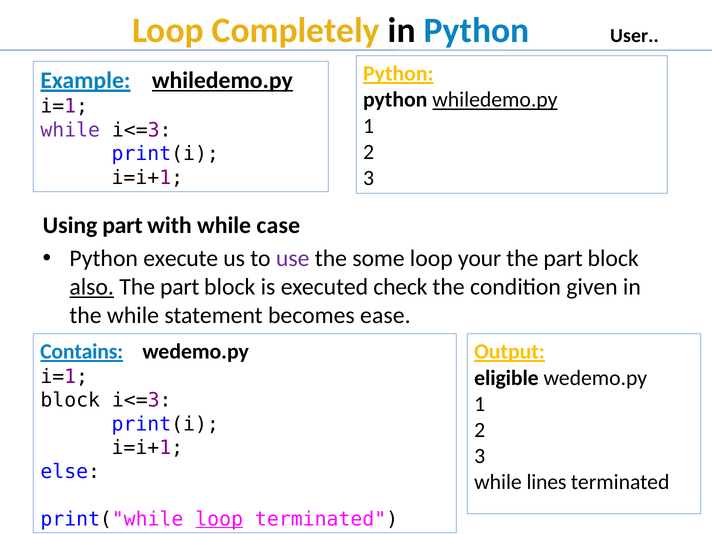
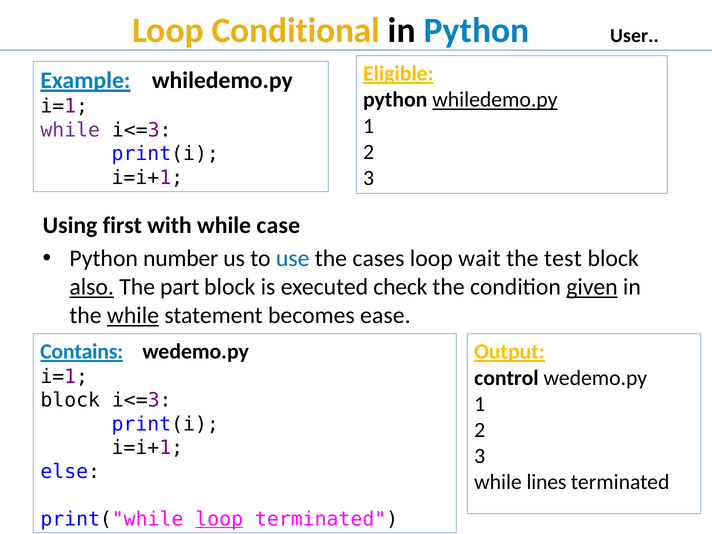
Completely: Completely -> Conditional
Python at (398, 74): Python -> Eligible
whiledemo.py at (222, 81) underline: present -> none
Using part: part -> first
execute: execute -> number
use colour: purple -> blue
some: some -> cases
your: your -> wait
part at (563, 258): part -> test
given underline: none -> present
while at (133, 315) underline: none -> present
eligible: eligible -> control
